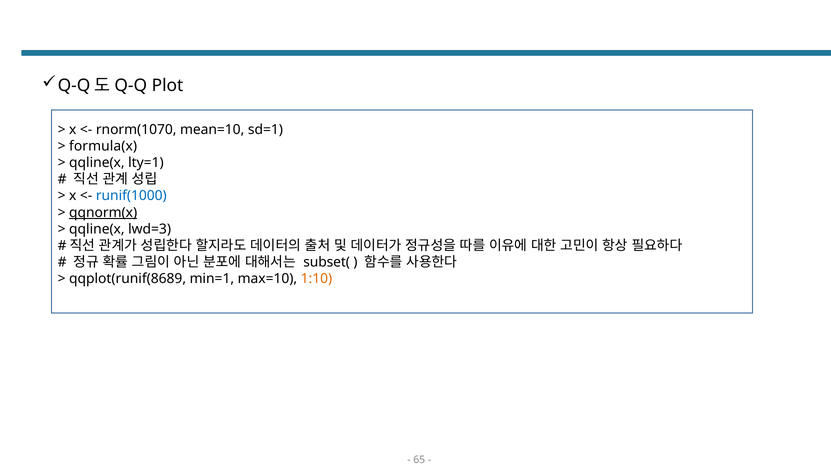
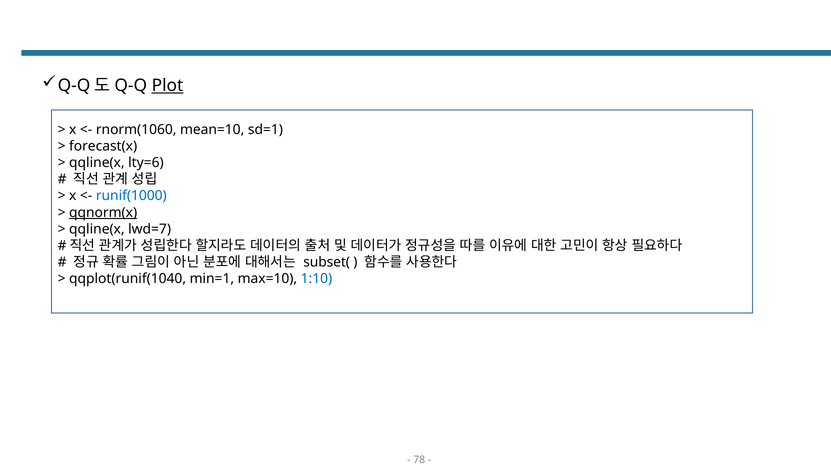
Plot underline: none -> present
rnorm(1070: rnorm(1070 -> rnorm(1060
formula(x: formula(x -> forecast(x
lty=1: lty=1 -> lty=6
lwd=3: lwd=3 -> lwd=7
qqplot(runif(8689: qqplot(runif(8689 -> qqplot(runif(1040
1:10 colour: orange -> blue
65: 65 -> 78
